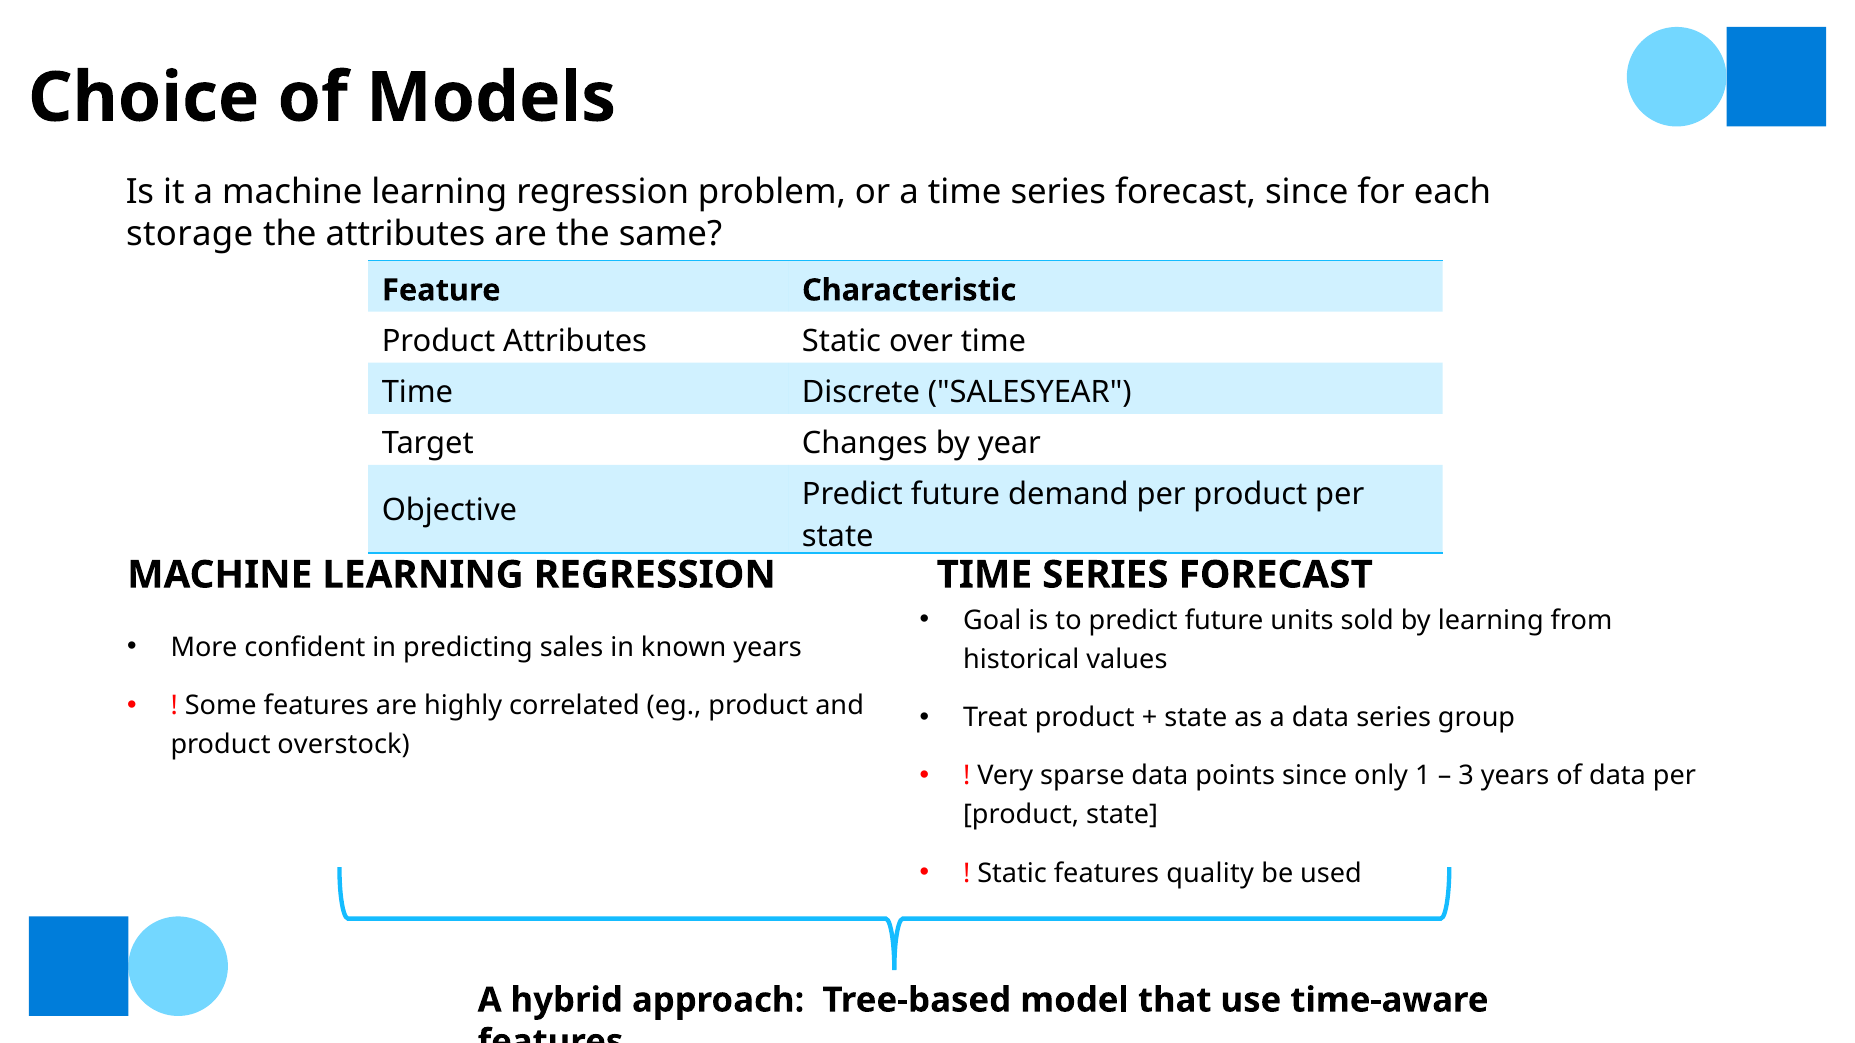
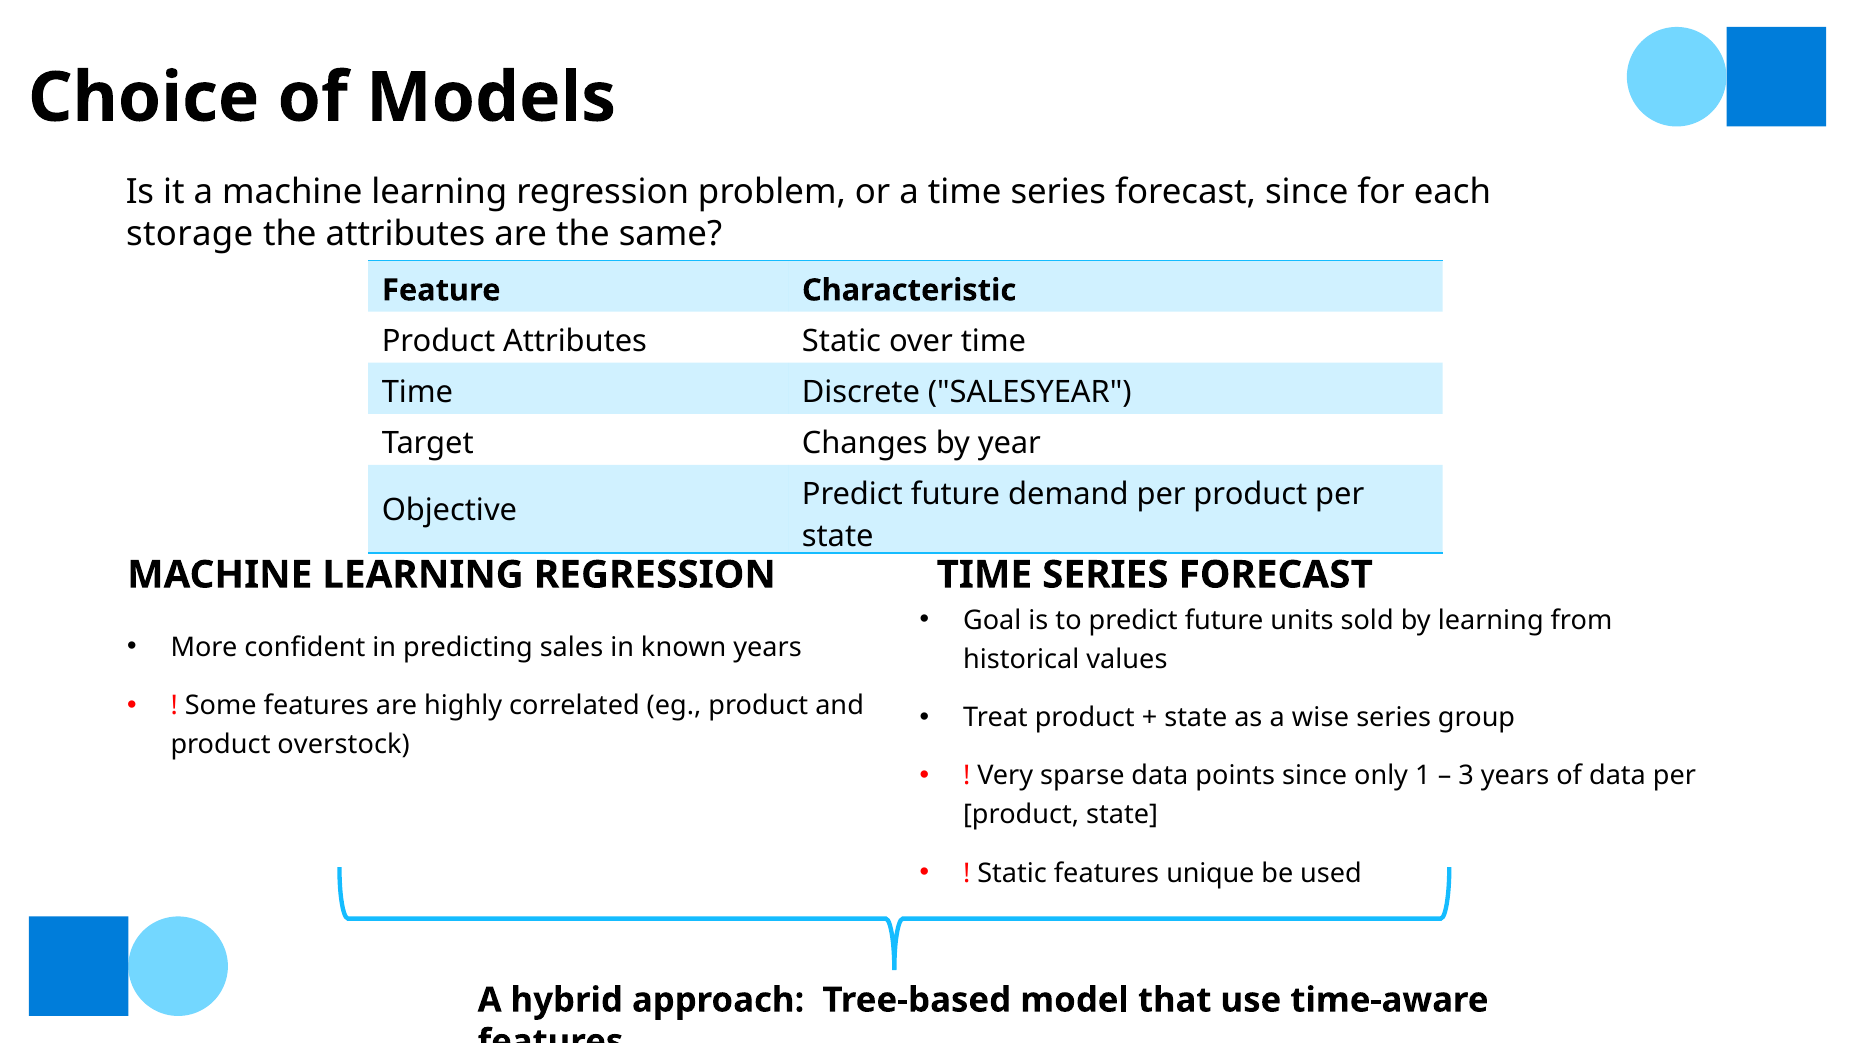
a data: data -> wise
quality: quality -> unique
